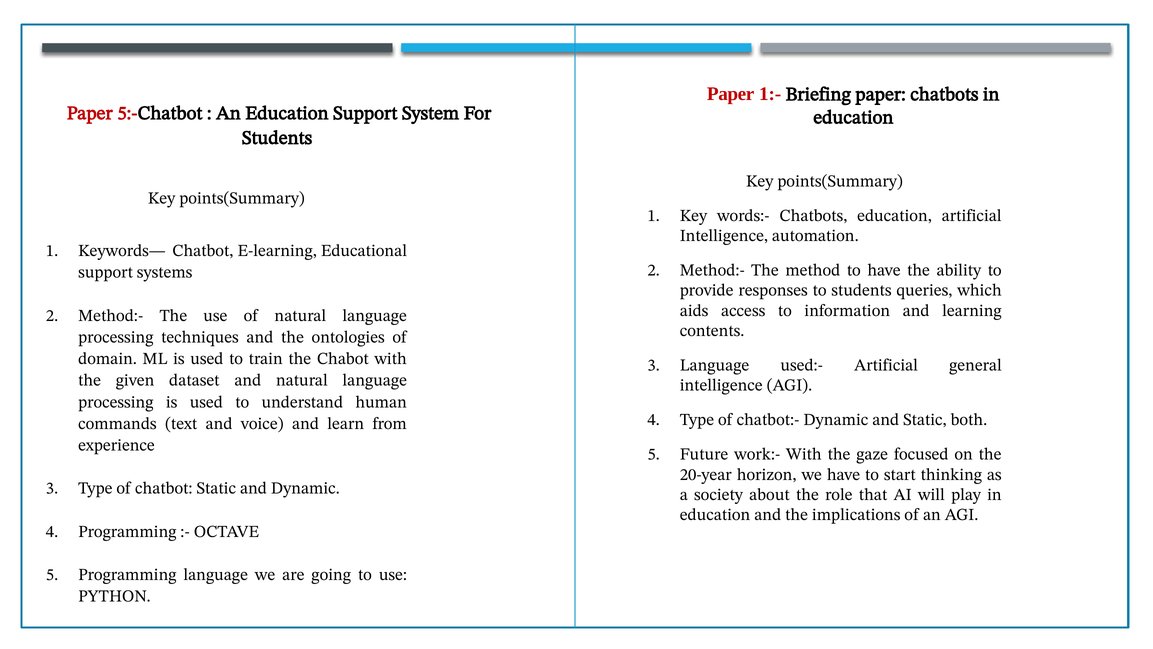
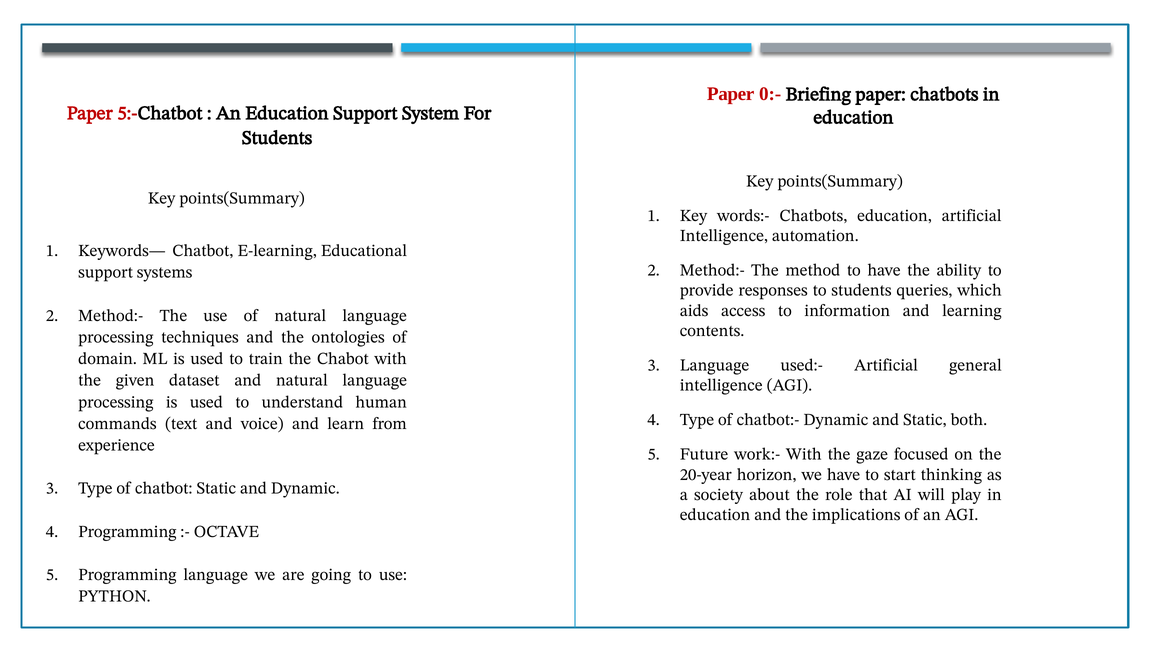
1:-: 1:- -> 0:-
